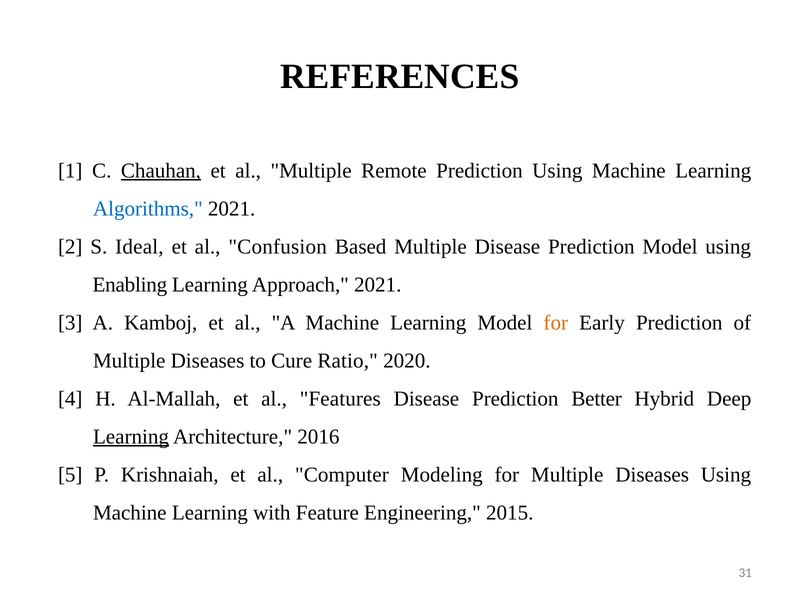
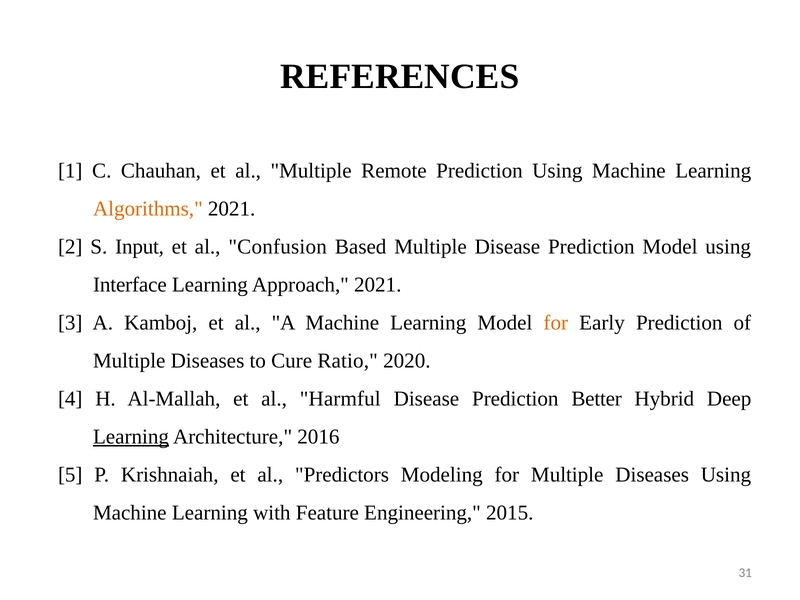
Chauhan underline: present -> none
Algorithms colour: blue -> orange
Ideal: Ideal -> Input
Enabling: Enabling -> Interface
Features: Features -> Harmful
Computer: Computer -> Predictors
